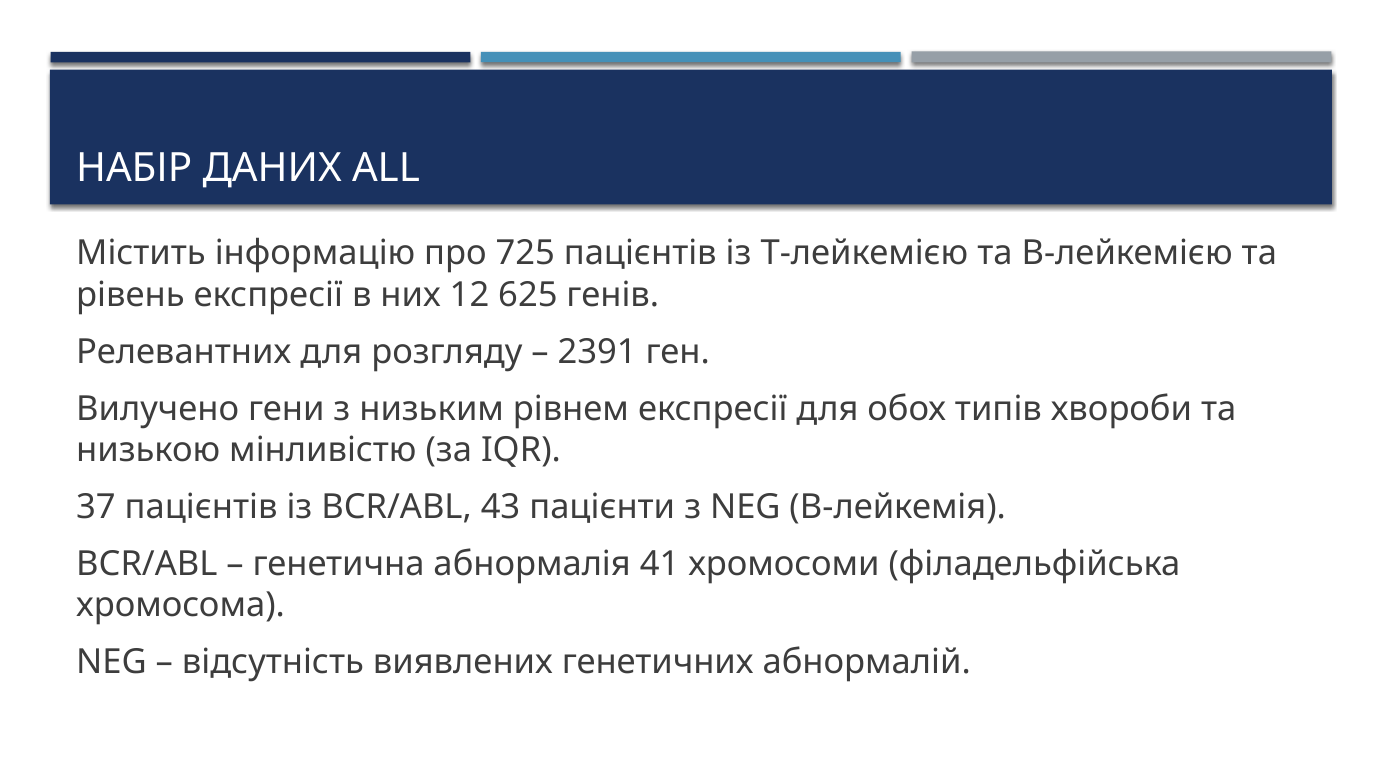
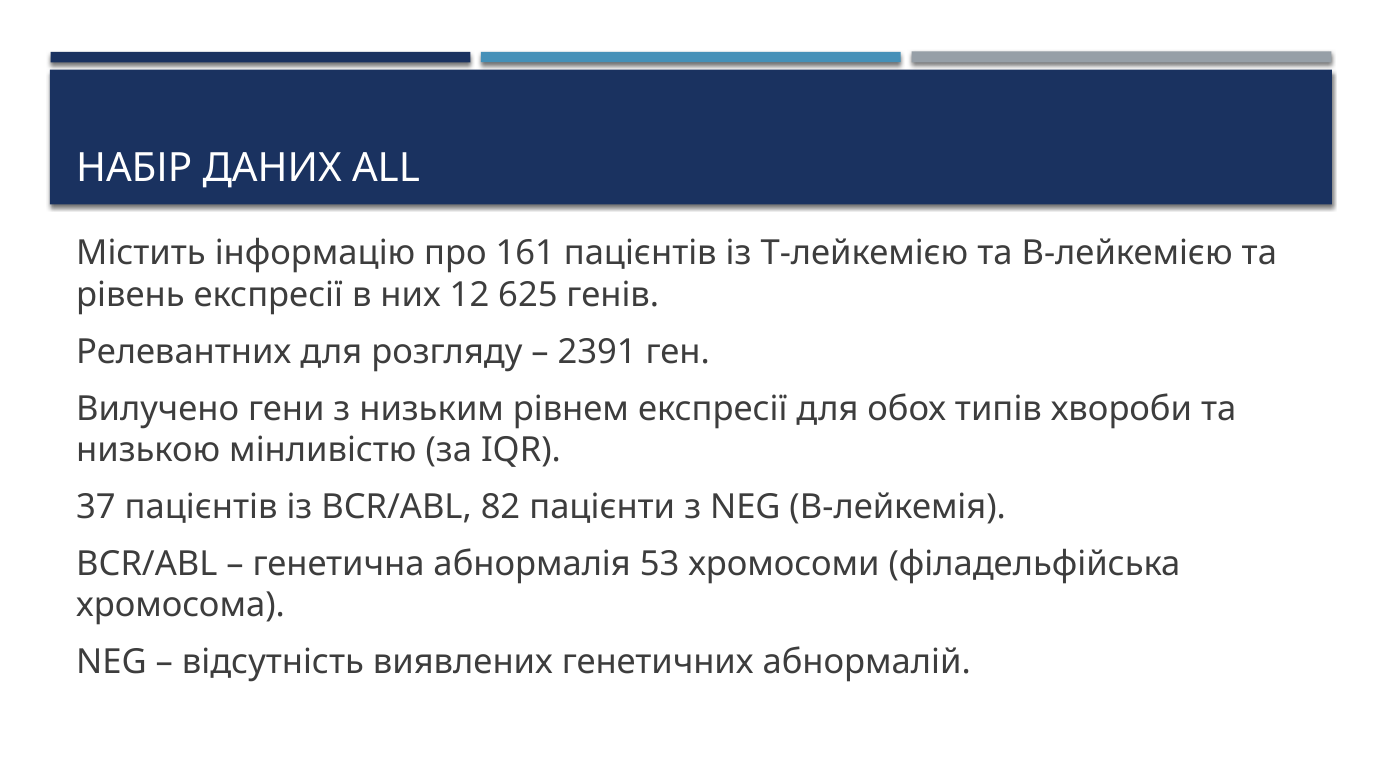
725: 725 -> 161
43: 43 -> 82
41: 41 -> 53
